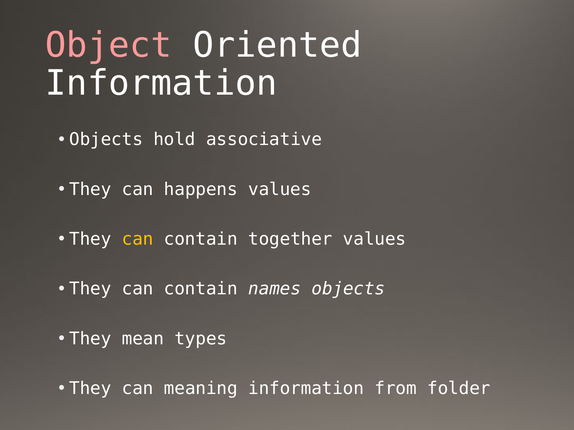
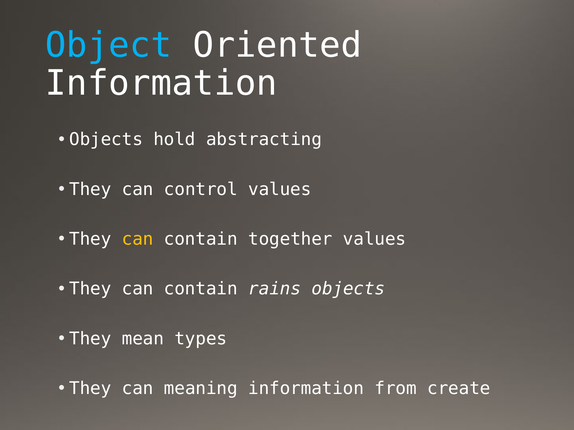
Object colour: pink -> light blue
associative: associative -> abstracting
happens: happens -> control
names: names -> rains
folder: folder -> create
